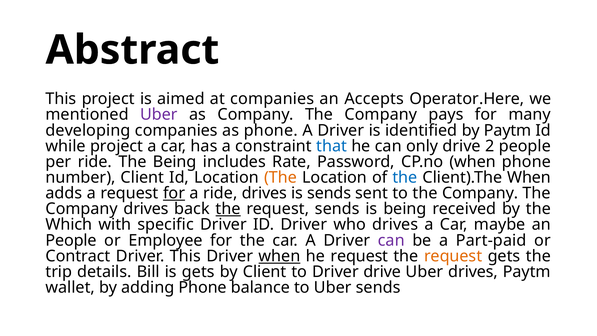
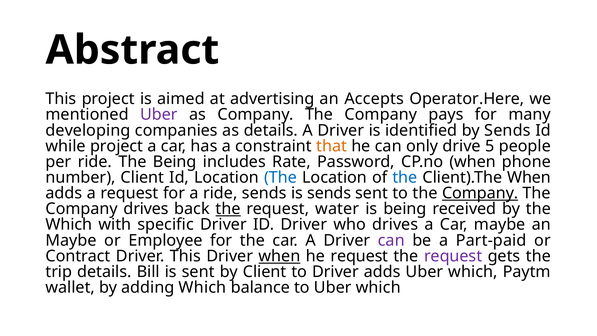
at companies: companies -> advertising
as phone: phone -> details
by Paytm: Paytm -> Sends
that colour: blue -> orange
2: 2 -> 5
The at (281, 177) colour: orange -> blue
for at (174, 193) underline: present -> none
ride drives: drives -> sends
Company at (480, 193) underline: none -> present
request sends: sends -> water
People at (71, 240): People -> Maybe
request at (453, 256) colour: orange -> purple
is gets: gets -> sent
Driver drive: drive -> adds
drives at (473, 272): drives -> which
adding Phone: Phone -> Which
to Uber sends: sends -> which
